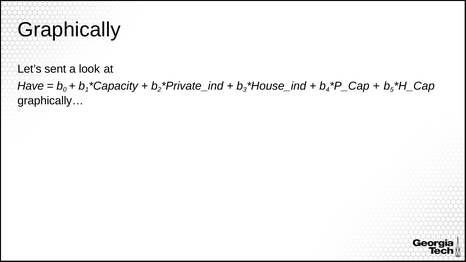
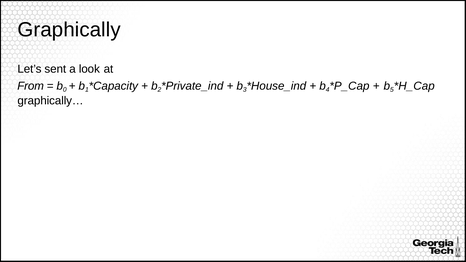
Have: Have -> From
